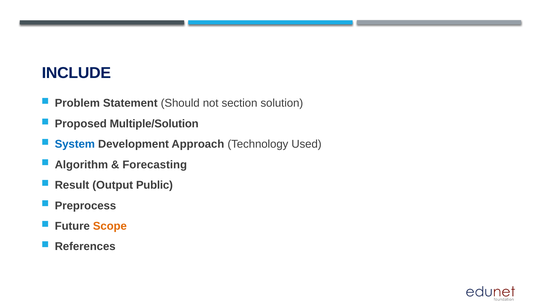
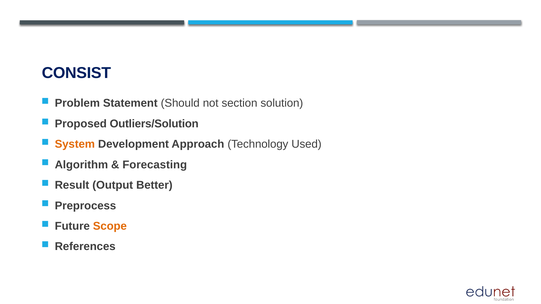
INCLUDE: INCLUDE -> CONSIST
Multiple/Solution: Multiple/Solution -> Outliers/Solution
System colour: blue -> orange
Public: Public -> Better
